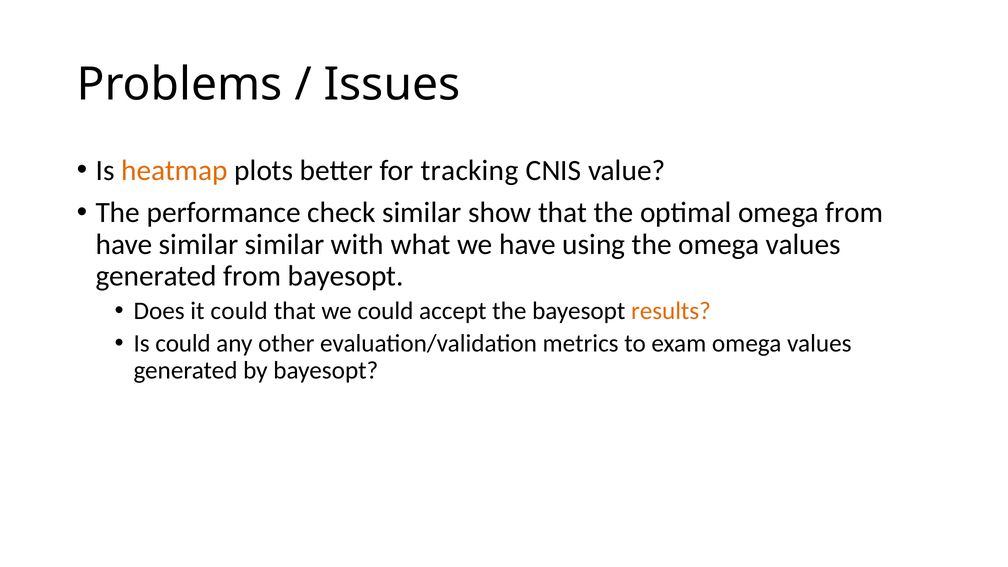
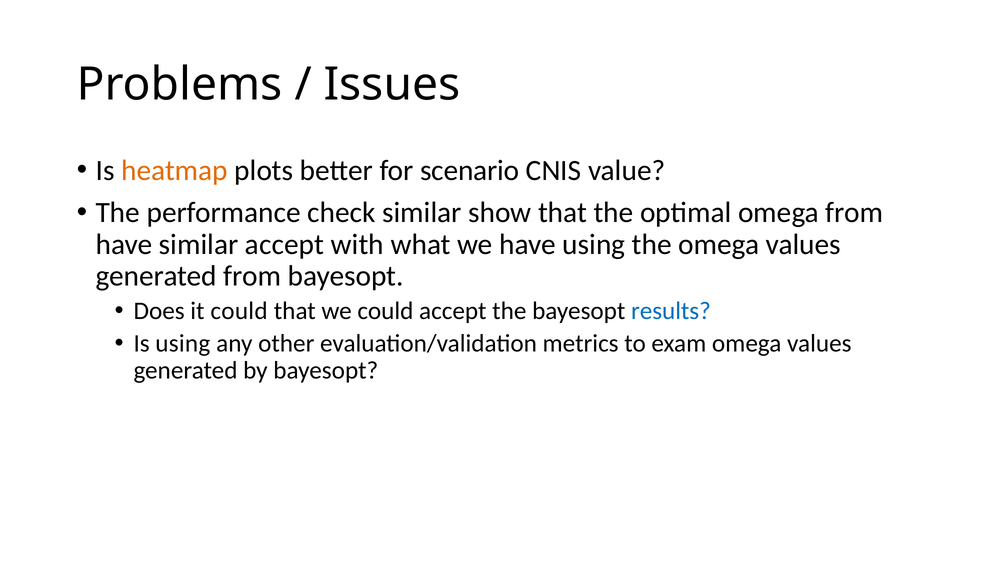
tracking: tracking -> scenario
similar similar: similar -> accept
results colour: orange -> blue
Is could: could -> using
